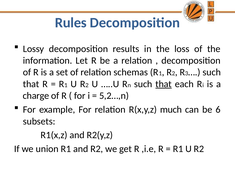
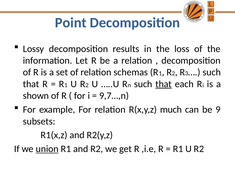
Rules: Rules -> Point
charge: charge -> shown
5,2…,n: 5,2…,n -> 9,7…,n
6: 6 -> 9
union underline: none -> present
